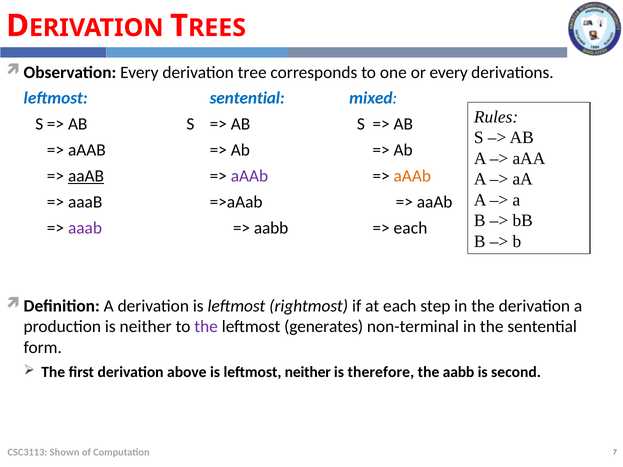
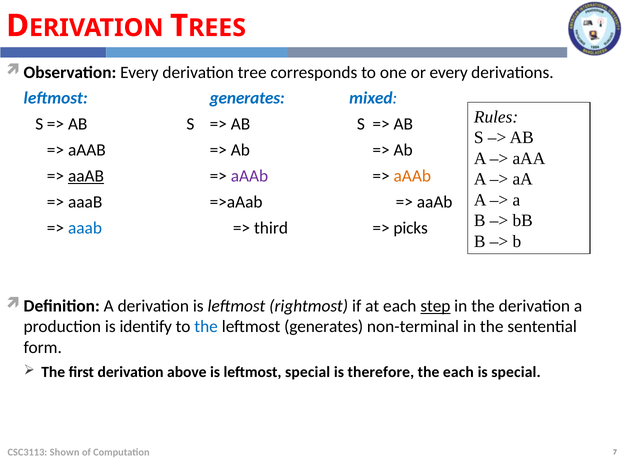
sentential at (247, 98): sentential -> generates
aaab at (85, 228) colour: purple -> blue
aabb at (271, 228): aabb -> third
each at (410, 228): each -> picks
step underline: none -> present
is neither: neither -> identify
the at (206, 327) colour: purple -> blue
leftmost neither: neither -> special
the aabb: aabb -> each
is second: second -> special
